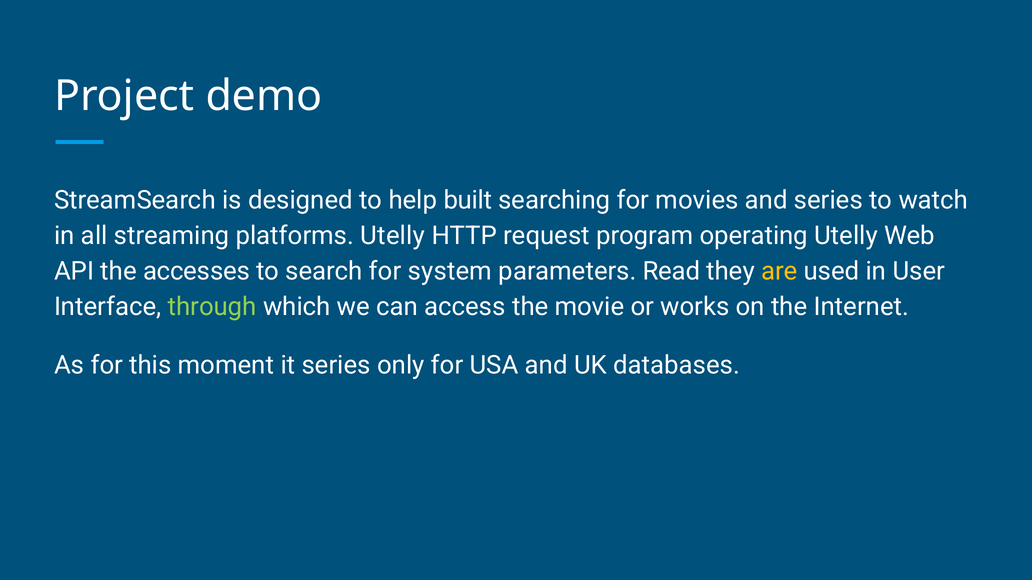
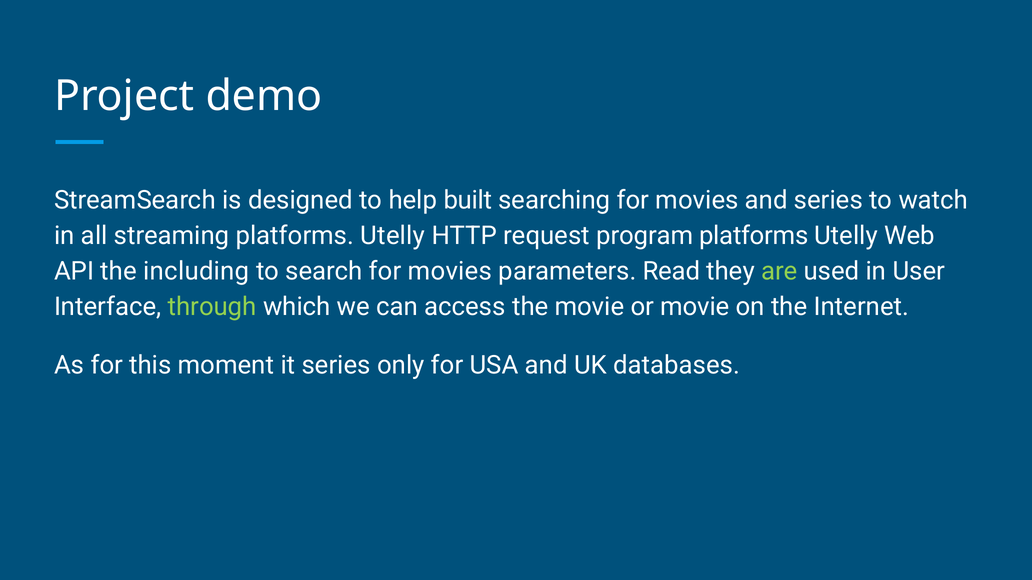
program operating: operating -> platforms
accesses: accesses -> including
search for system: system -> movies
are colour: yellow -> light green
or works: works -> movie
